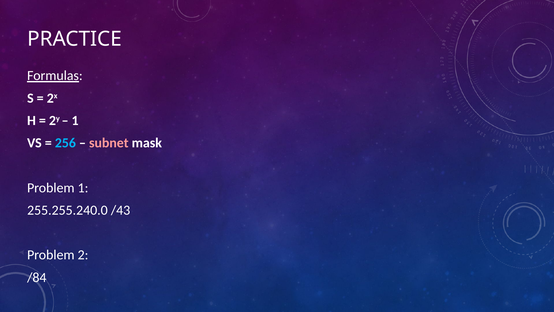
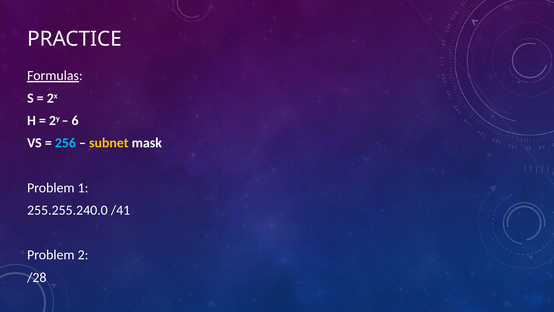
1 at (75, 120): 1 -> 6
subnet colour: pink -> yellow
/43: /43 -> /41
/84: /84 -> /28
